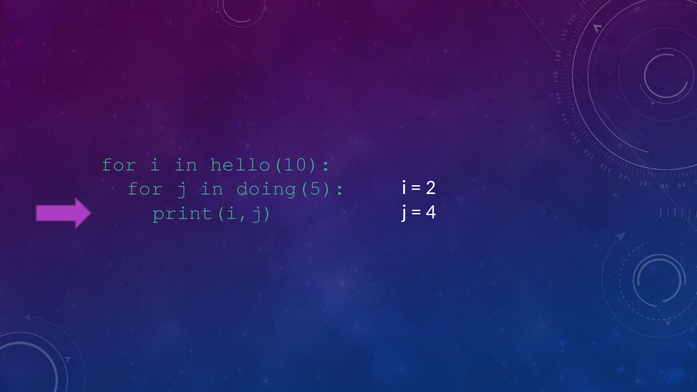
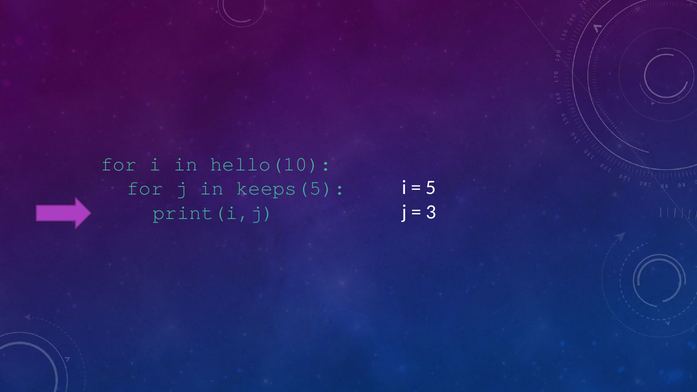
2: 2 -> 5
doing(5: doing(5 -> keeps(5
4: 4 -> 3
